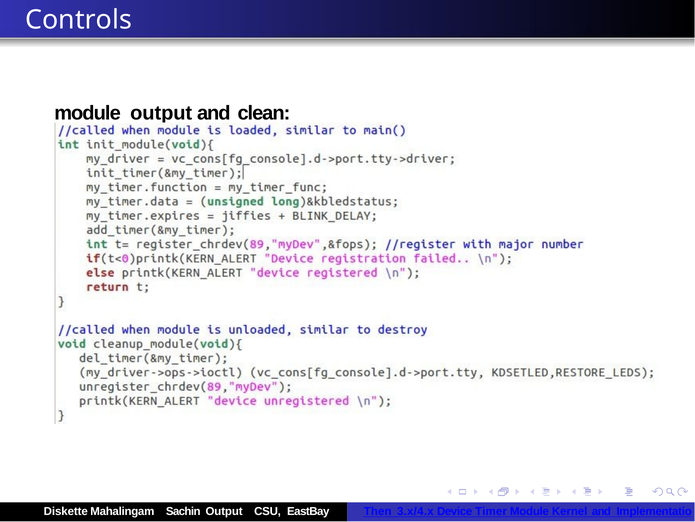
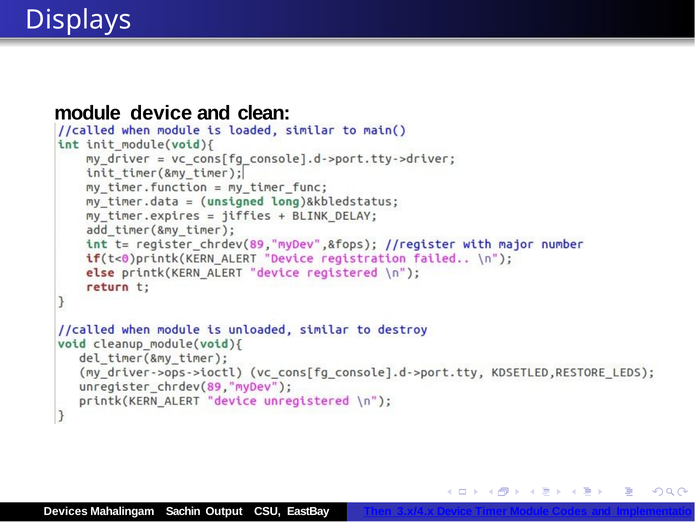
Controls: Controls -> Displays
module output: output -> device
Diskette: Diskette -> Devices
Kernel: Kernel -> Codes
